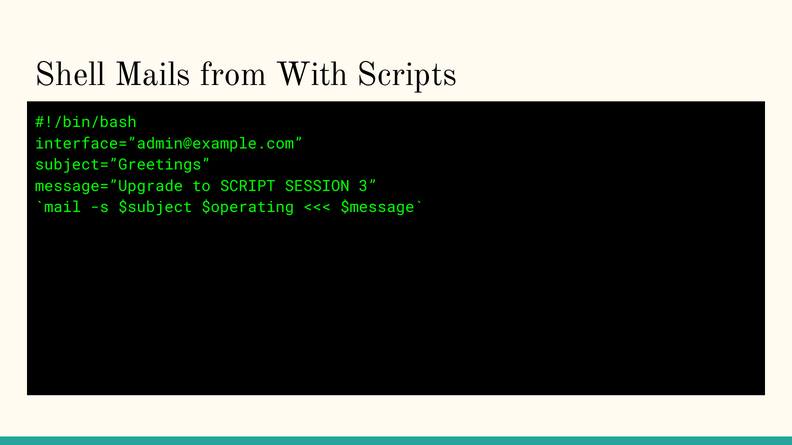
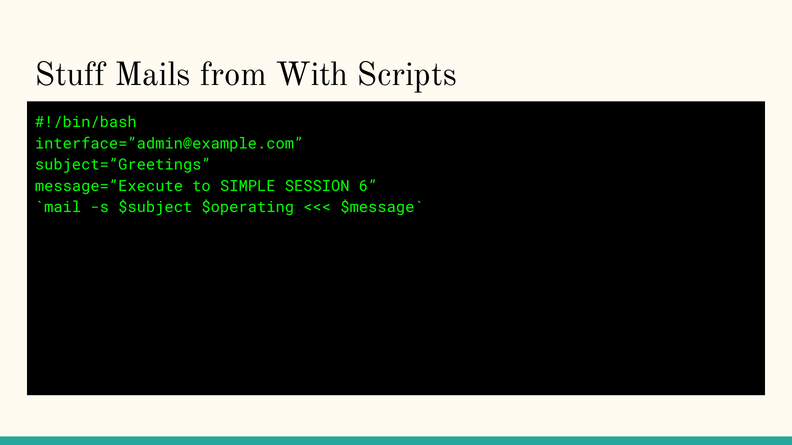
Shell: Shell -> Stuff
message=”Upgrade: message=”Upgrade -> message=”Execute
SCRIPT: SCRIPT -> SIMPLE
3: 3 -> 6
